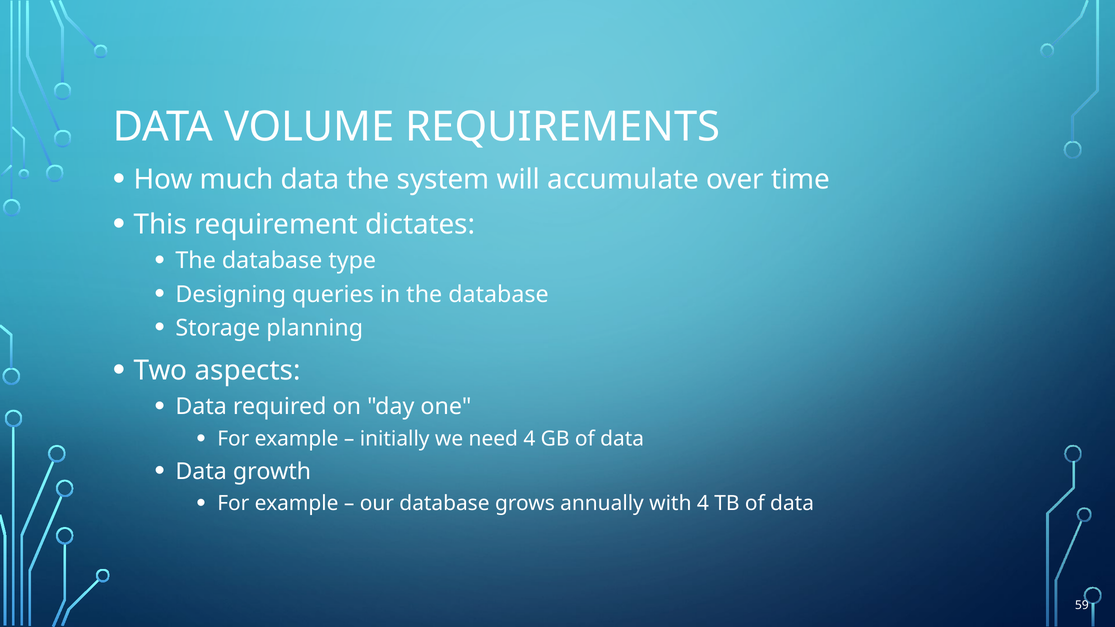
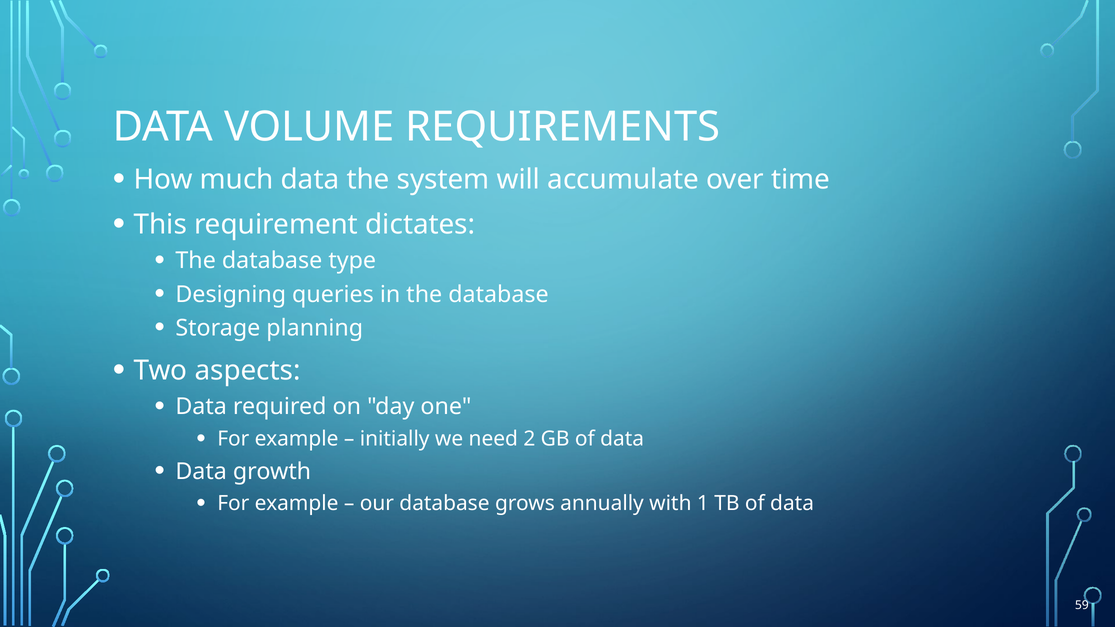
need 4: 4 -> 2
with 4: 4 -> 1
